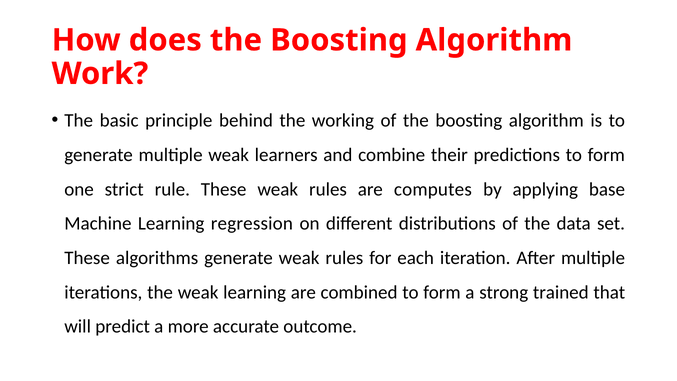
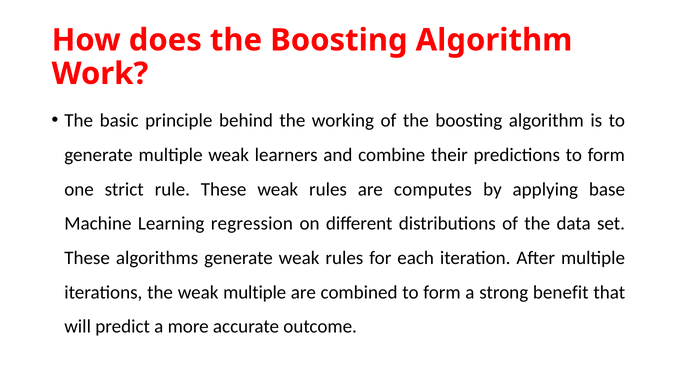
weak learning: learning -> multiple
trained: trained -> benefit
